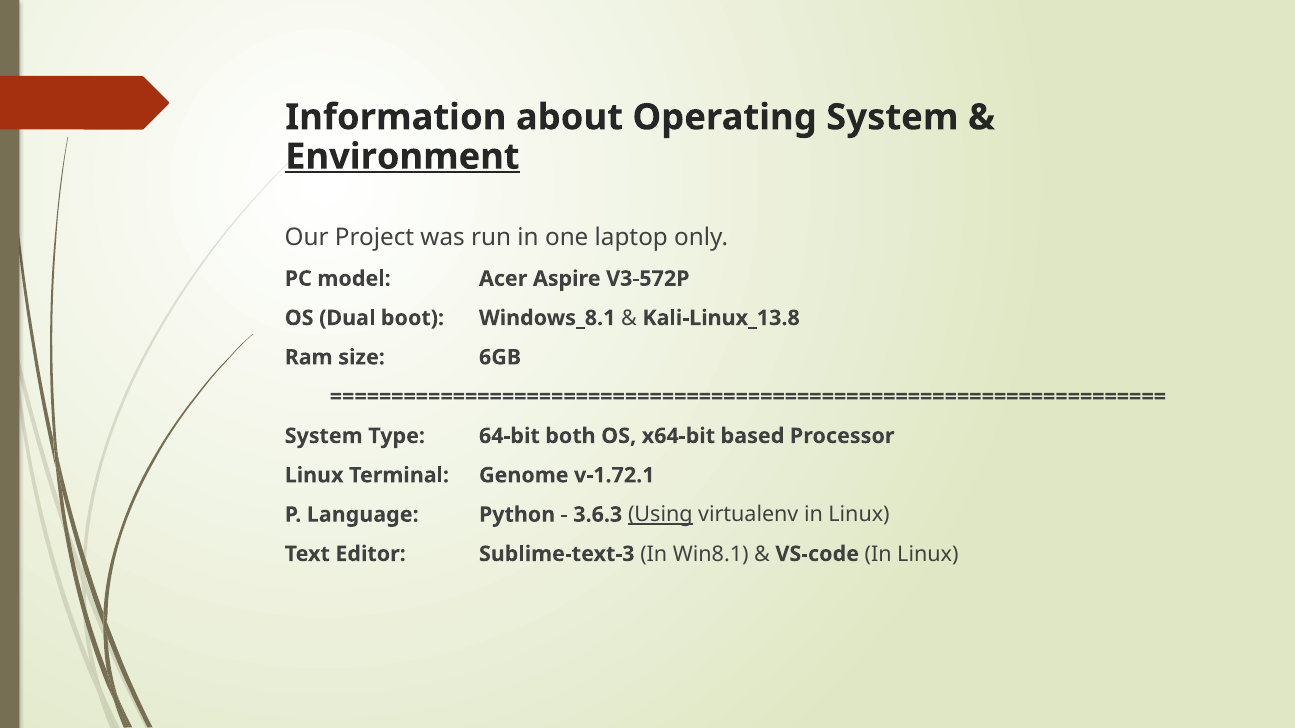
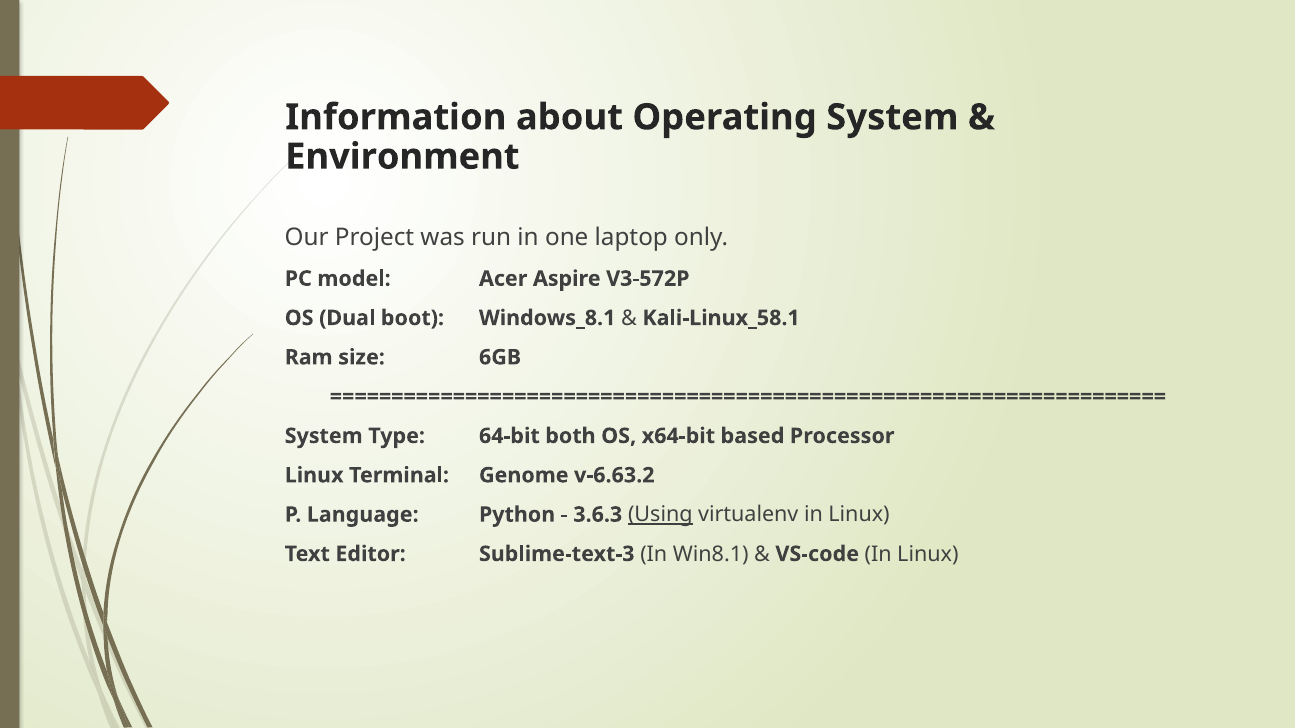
Environment underline: present -> none
Kali-Linux_13.8: Kali-Linux_13.8 -> Kali-Linux_58.1
v-1.72.1: v-1.72.1 -> v-6.63.2
